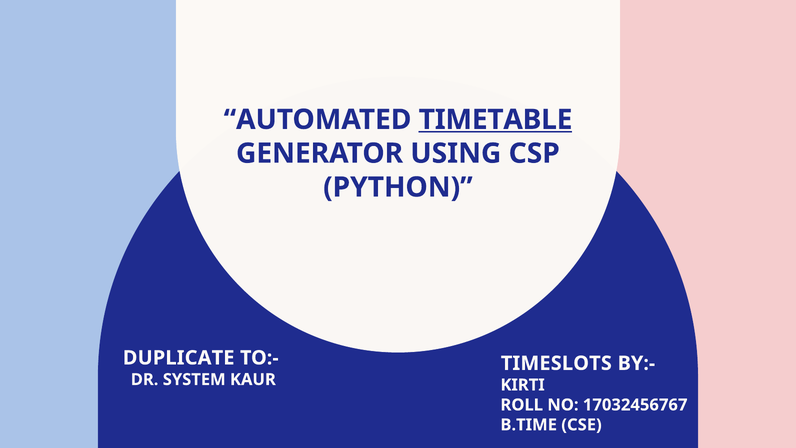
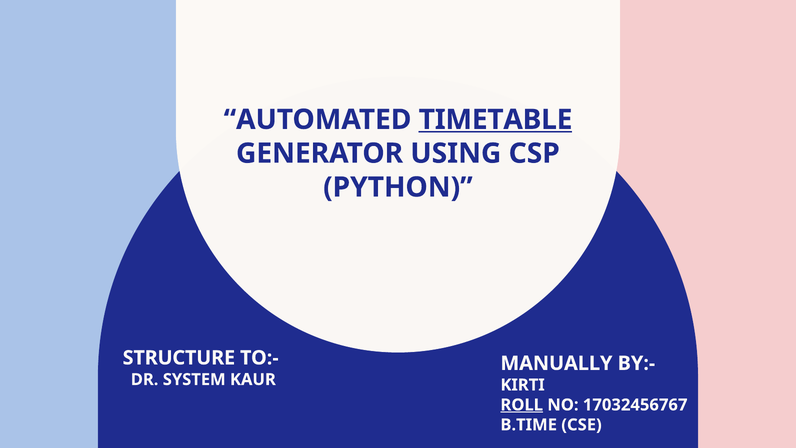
DUPLICATE: DUPLICATE -> STRUCTURE
TIMESLOTS: TIMESLOTS -> MANUALLY
ROLL underline: none -> present
